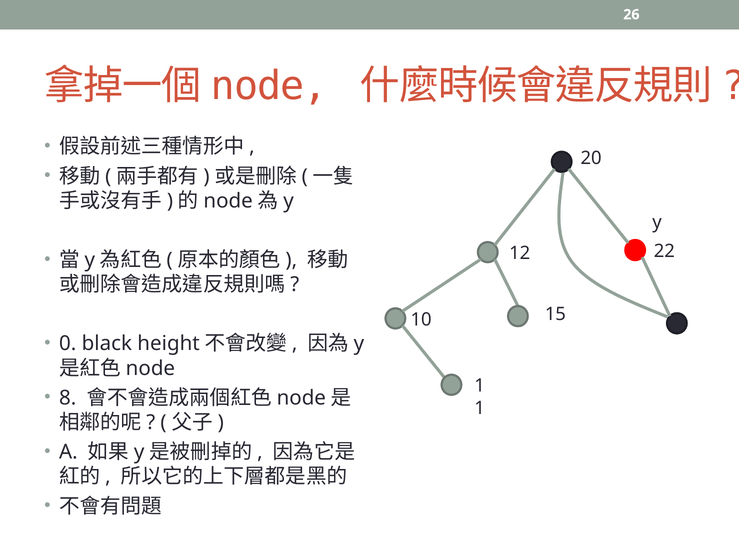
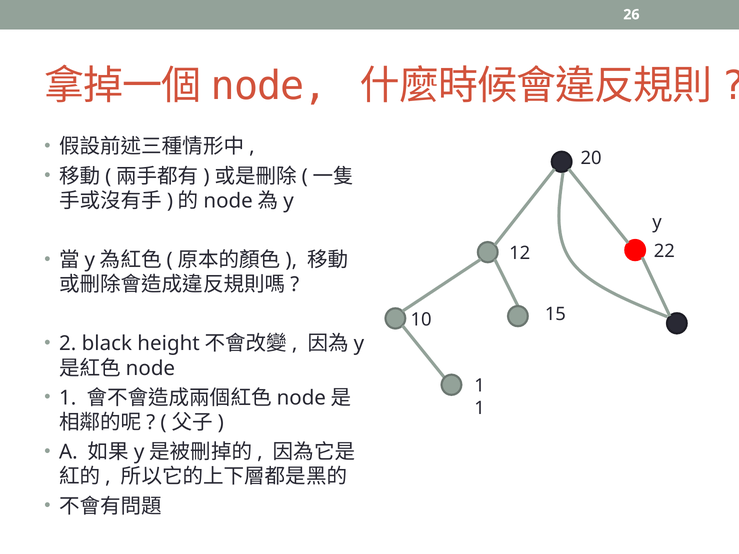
0: 0 -> 2
8 at (68, 398): 8 -> 1
